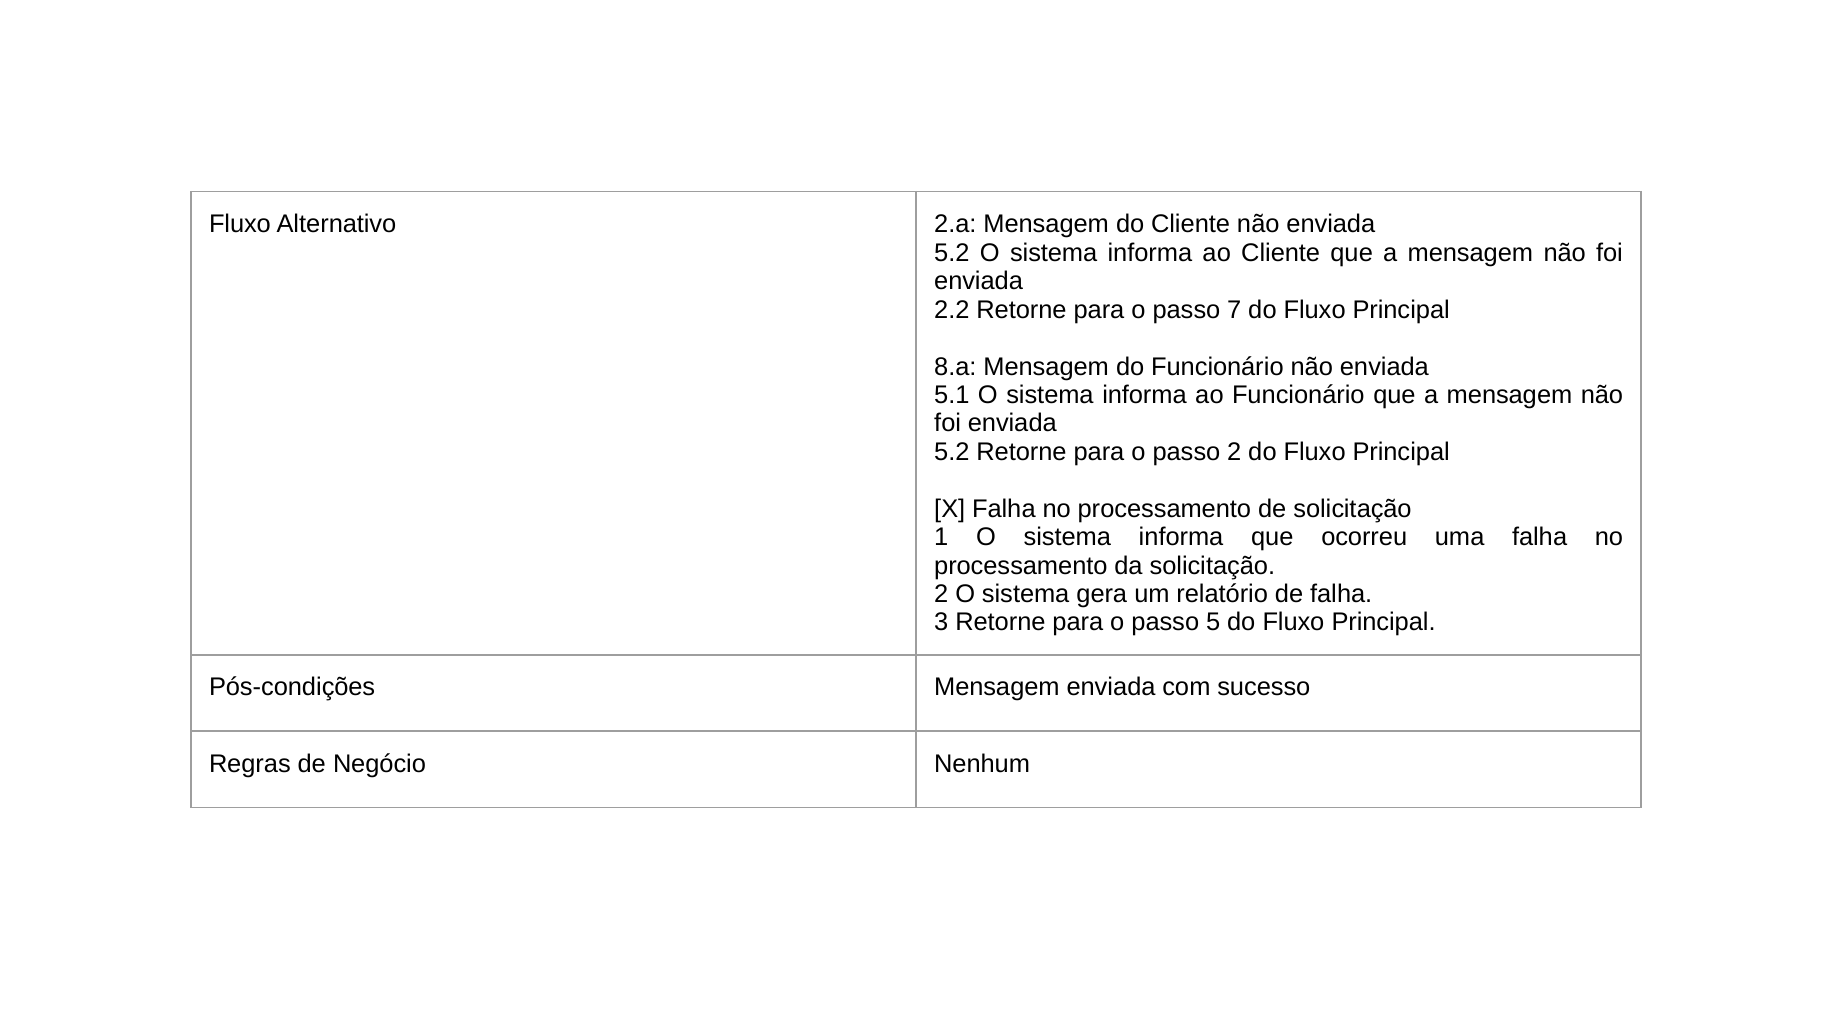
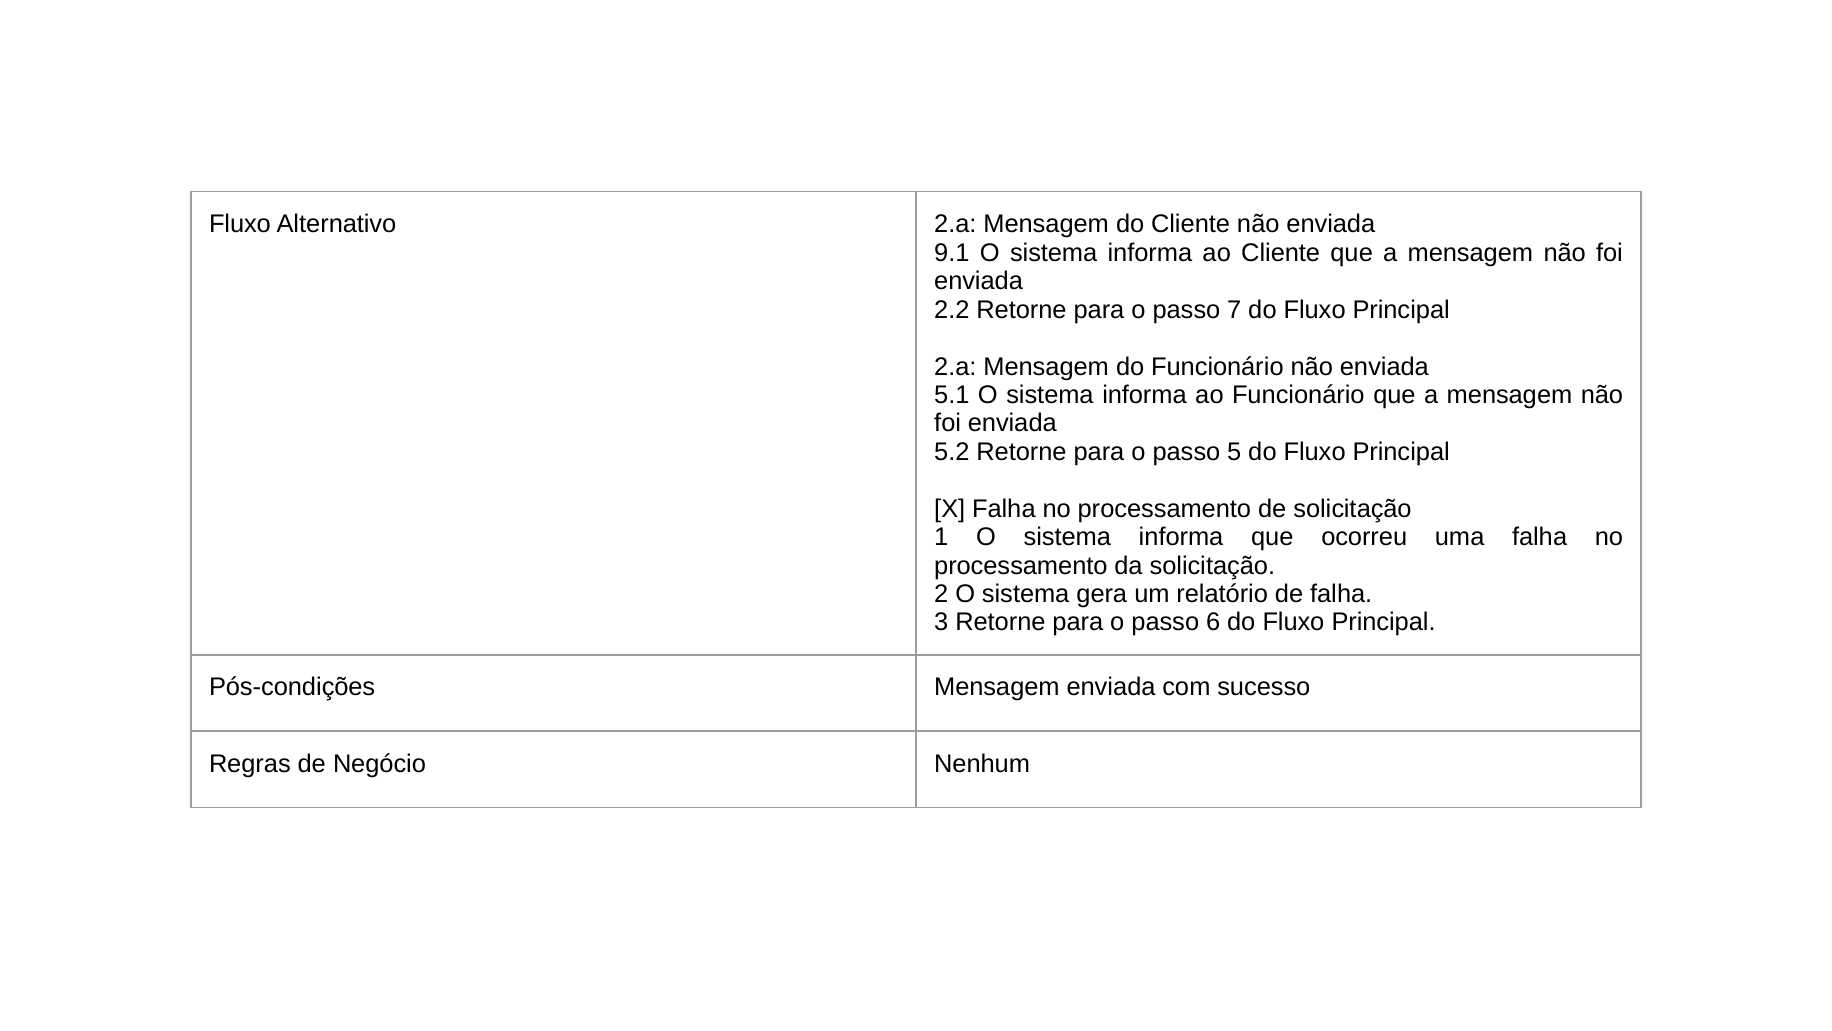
5.2 at (952, 253): 5.2 -> 9.1
8.a at (955, 366): 8.a -> 2.a
passo 2: 2 -> 5
5: 5 -> 6
